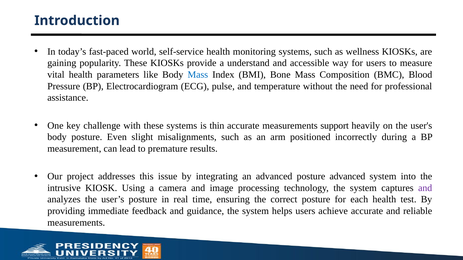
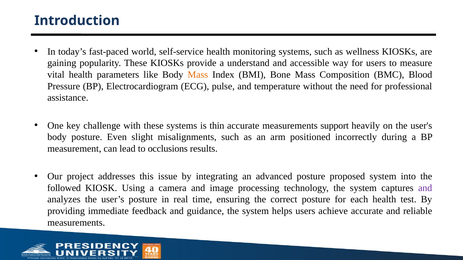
Mass at (198, 75) colour: blue -> orange
premature: premature -> occlusions
posture advanced: advanced -> proposed
intrusive: intrusive -> followed
